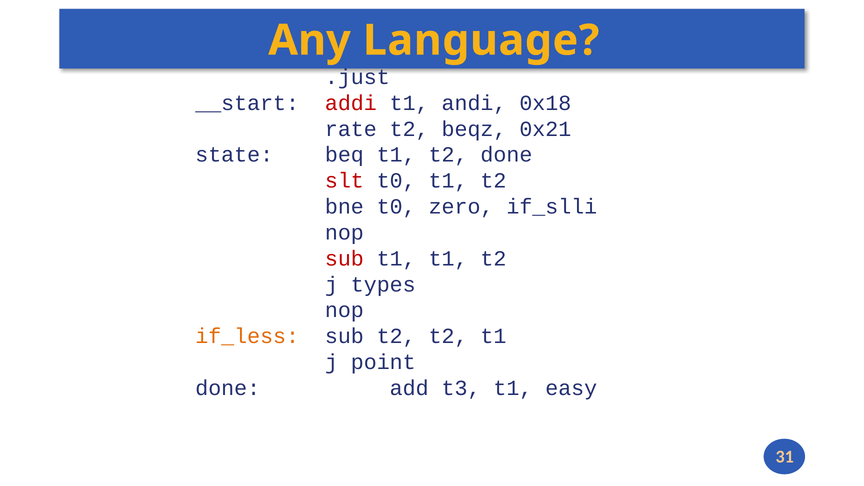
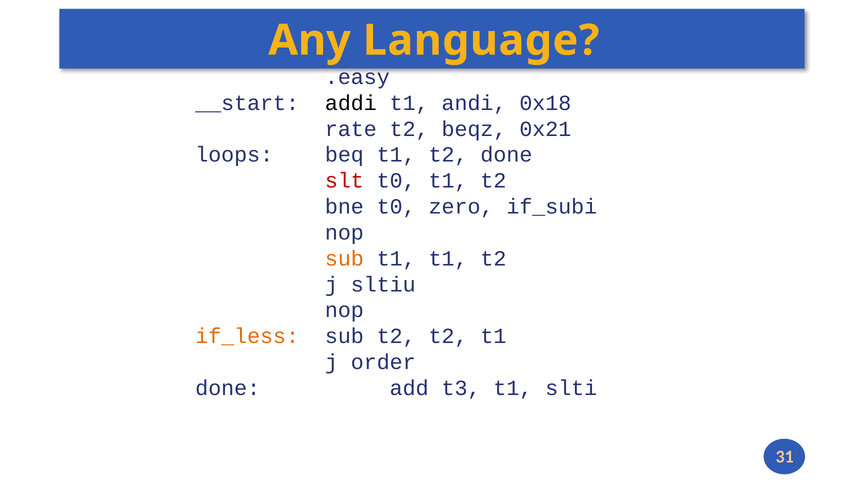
.just: .just -> .easy
addi colour: red -> black
state: state -> loops
if_slli: if_slli -> if_subi
sub at (344, 258) colour: red -> orange
types: types -> sltiu
point: point -> order
easy: easy -> slti
